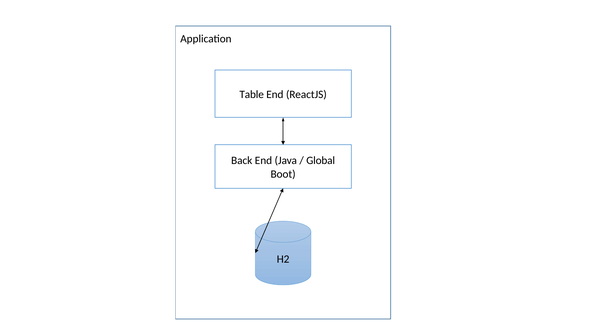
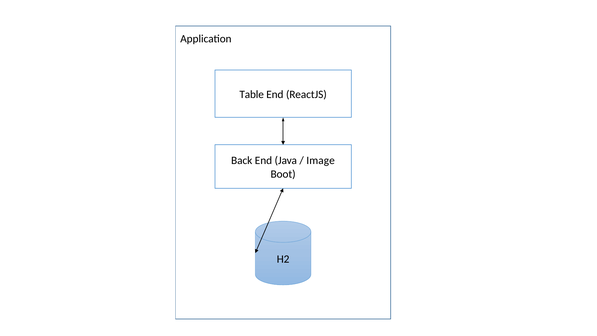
Global: Global -> Image
